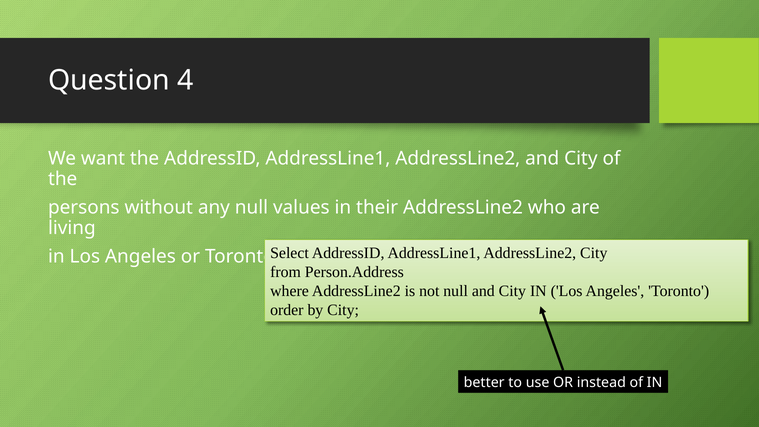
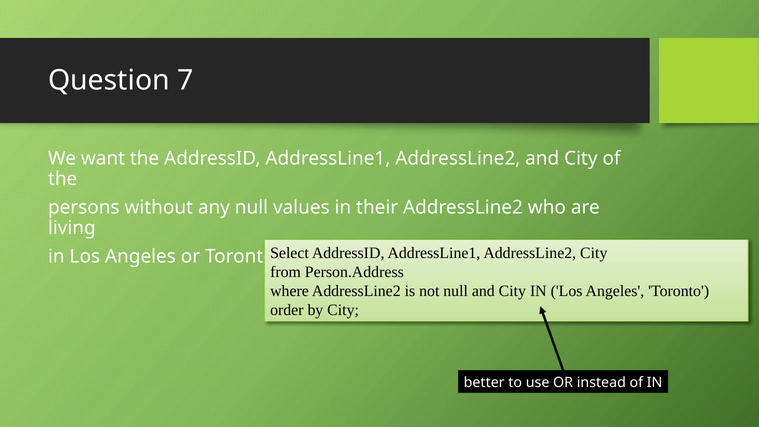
4: 4 -> 7
